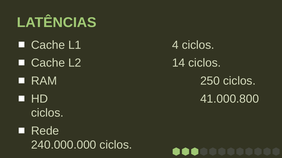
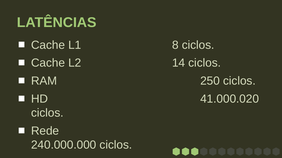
4: 4 -> 8
41.000.800: 41.000.800 -> 41.000.020
